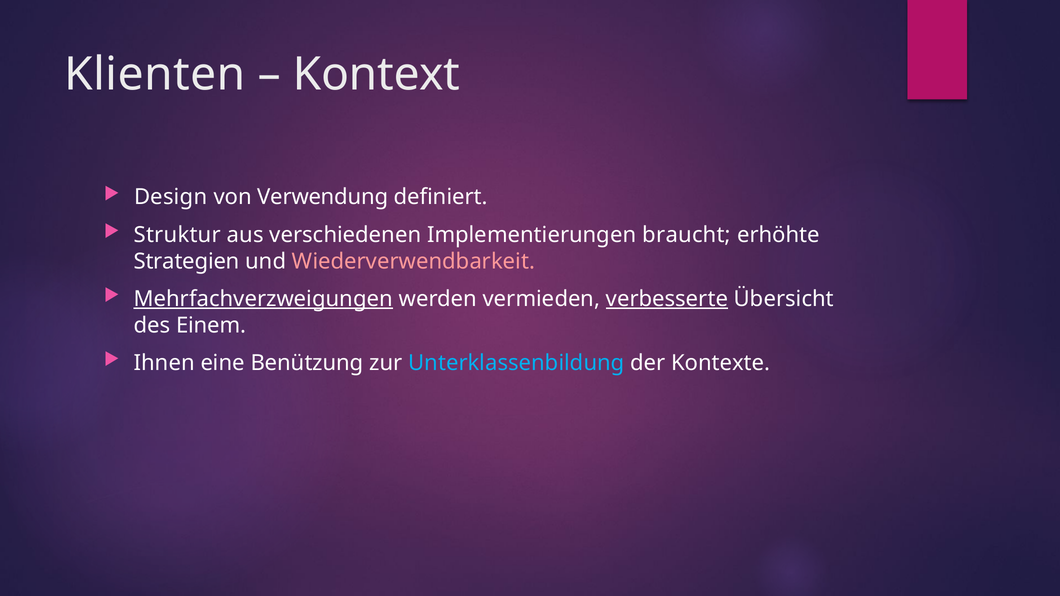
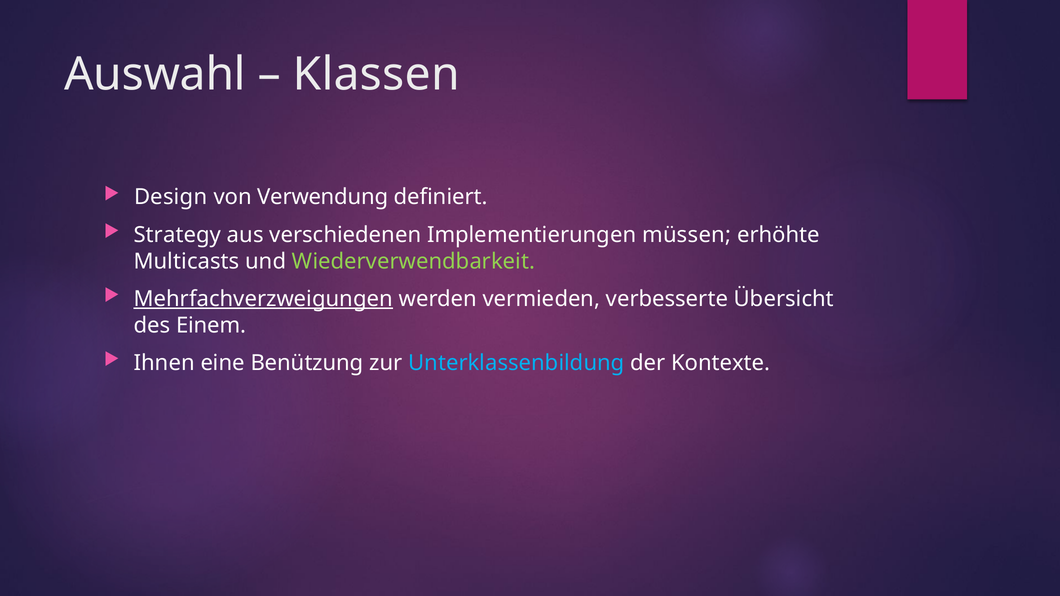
Klienten: Klienten -> Auswahl
Kontext: Kontext -> Klassen
Struktur: Struktur -> Strategy
braucht: braucht -> müssen
Strategien: Strategien -> Multicasts
Wiederverwendbarkeit colour: pink -> light green
verbesserte underline: present -> none
